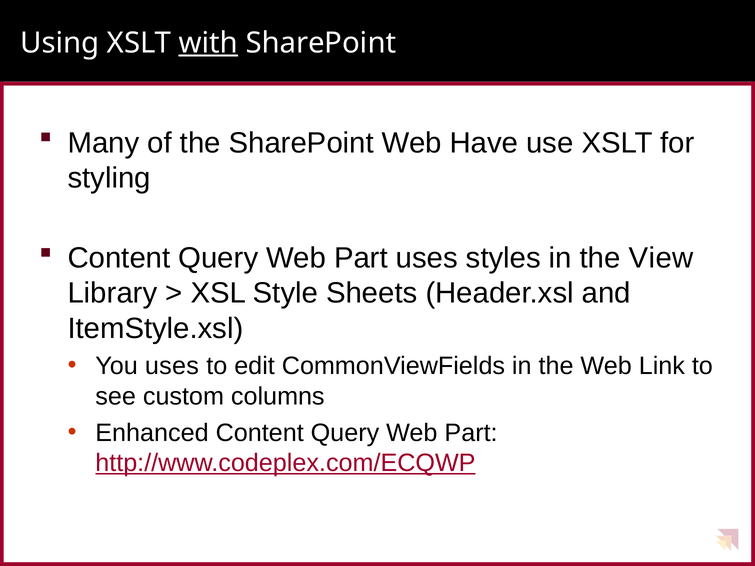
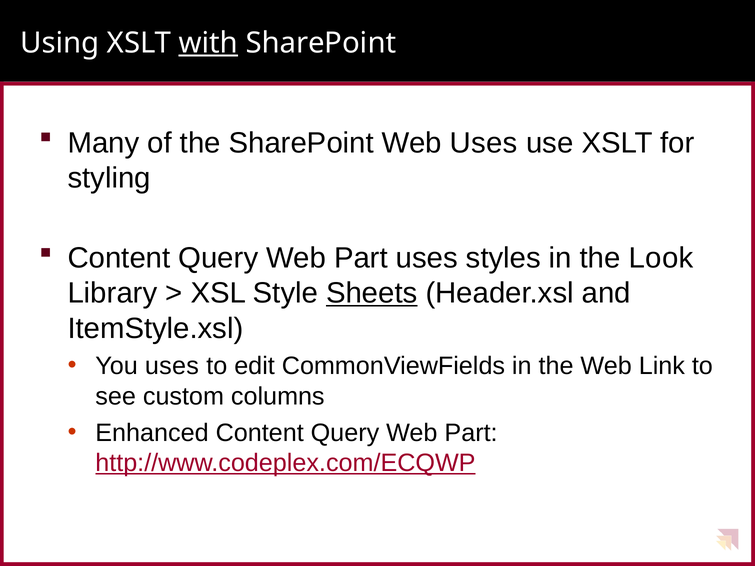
Web Have: Have -> Uses
View: View -> Look
Sheets underline: none -> present
